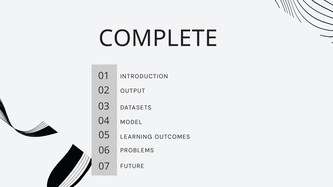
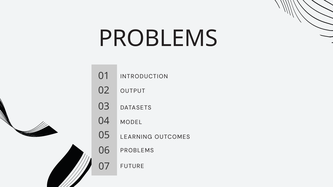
COMPLETE at (158, 39): COMPLETE -> PROBLEMS
